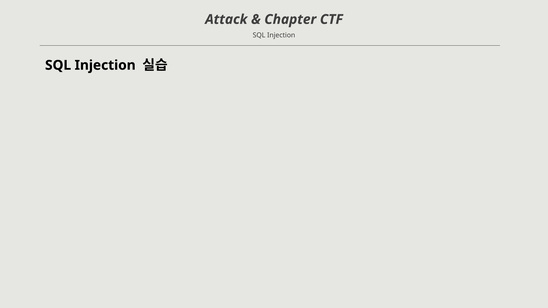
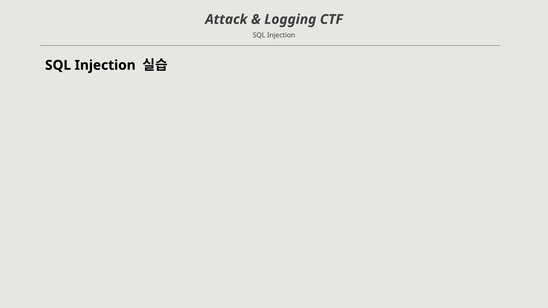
Chapter: Chapter -> Logging
